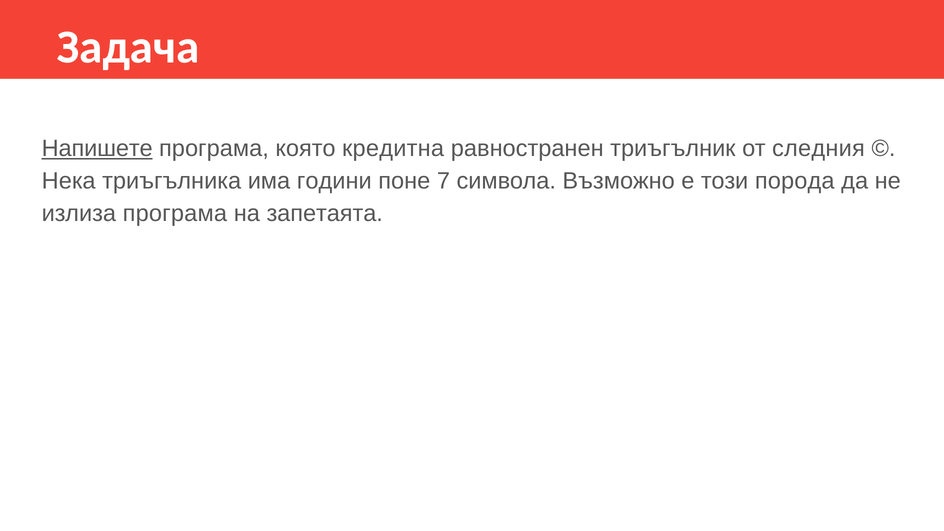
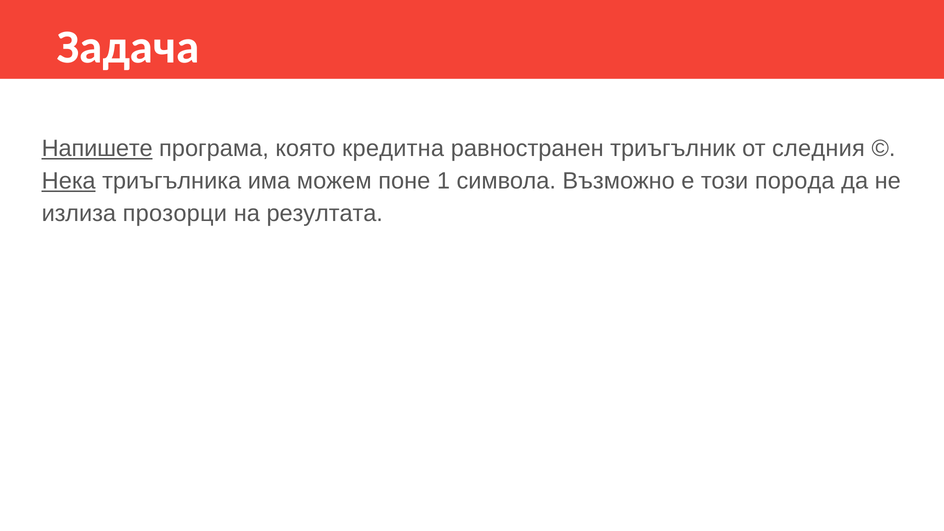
Нека underline: none -> present
години: години -> можем
7: 7 -> 1
излиза програма: програма -> прозорци
запетаята: запетаята -> резултата
